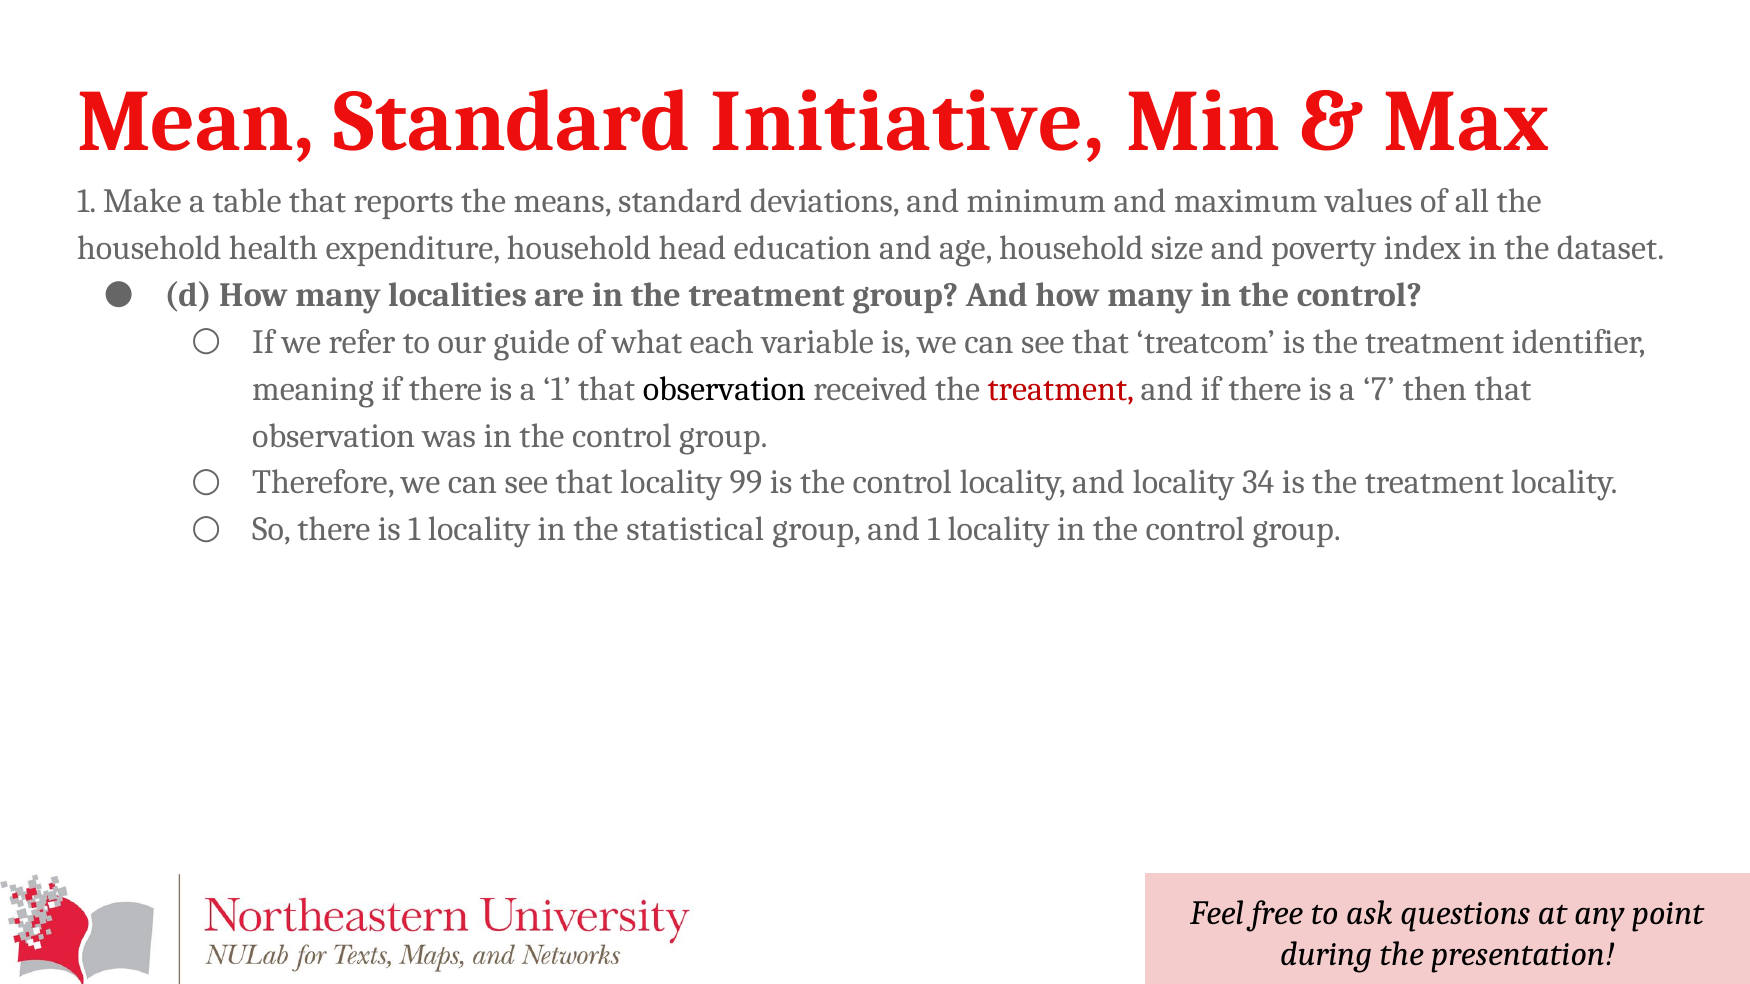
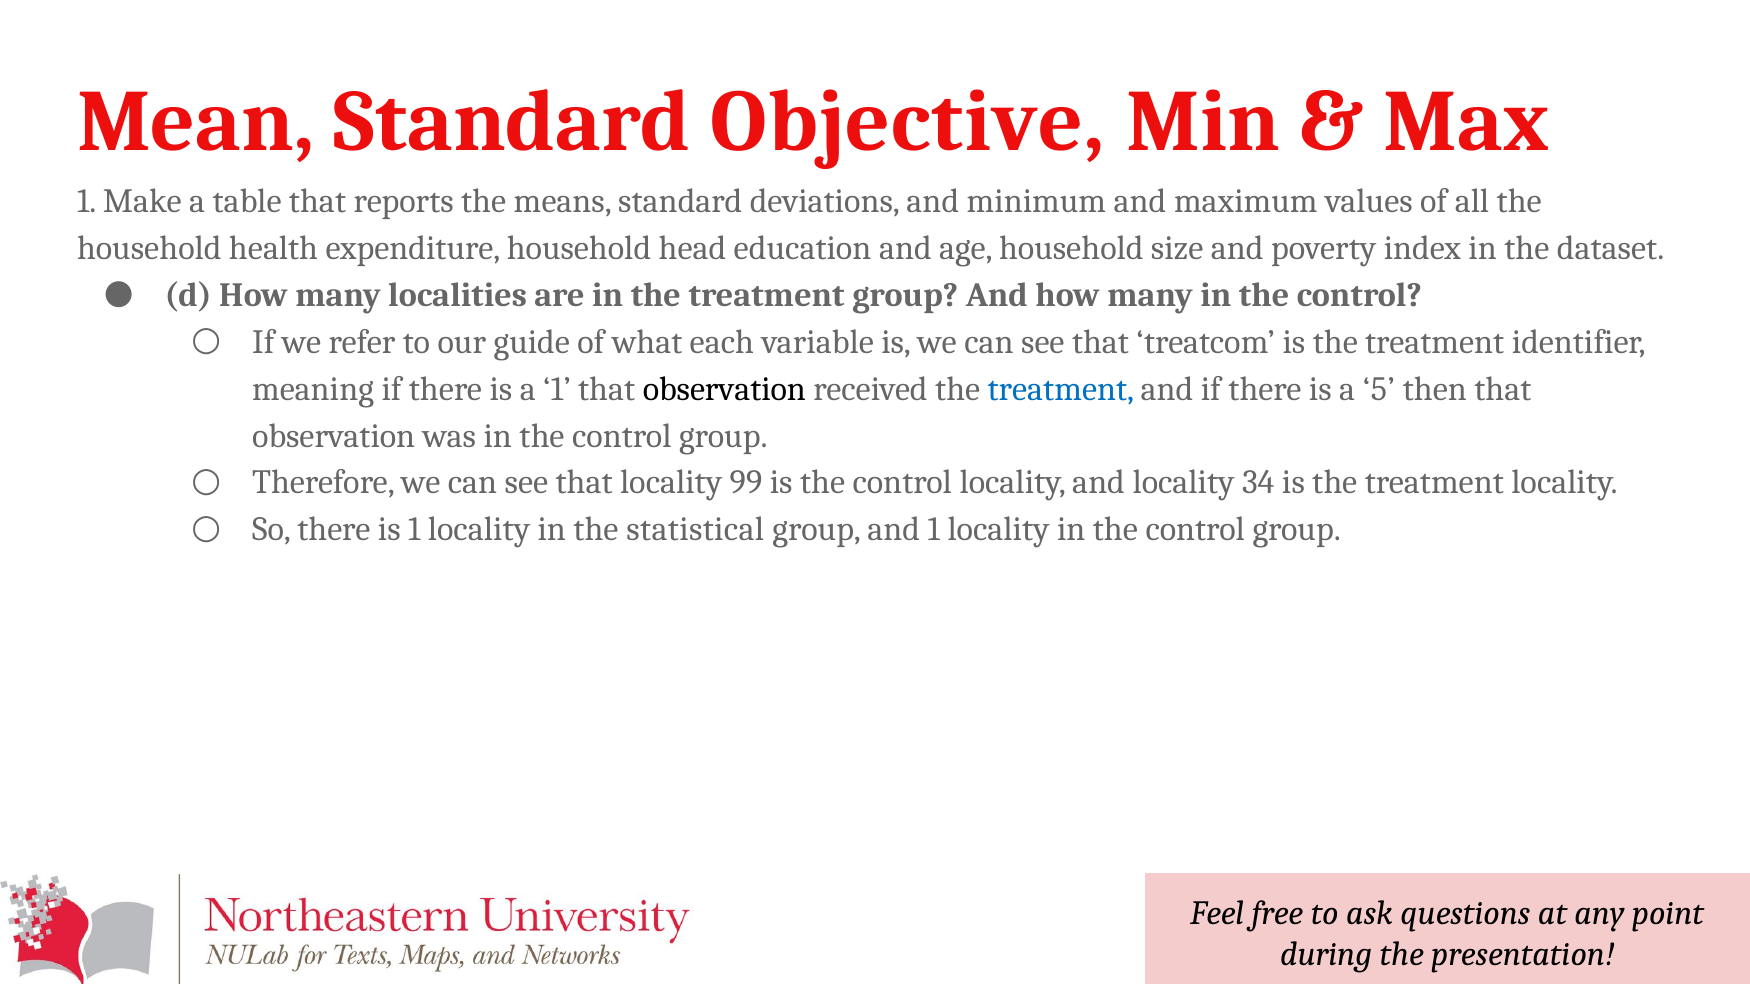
Initiative: Initiative -> Objective
treatment at (1061, 389) colour: red -> blue
7: 7 -> 5
